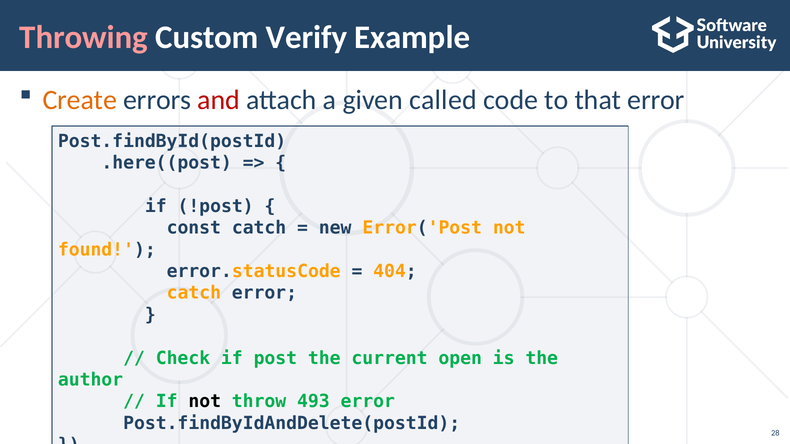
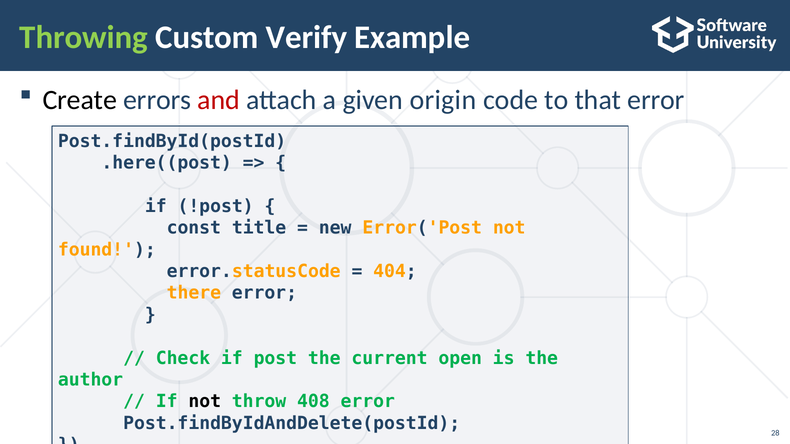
Throwing colour: pink -> light green
Create colour: orange -> black
called: called -> origin
const catch: catch -> title
catch at (194, 293): catch -> there
493: 493 -> 408
